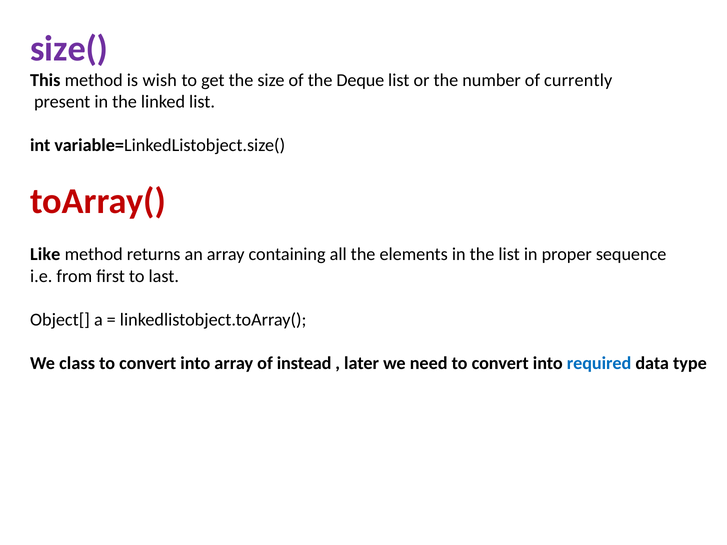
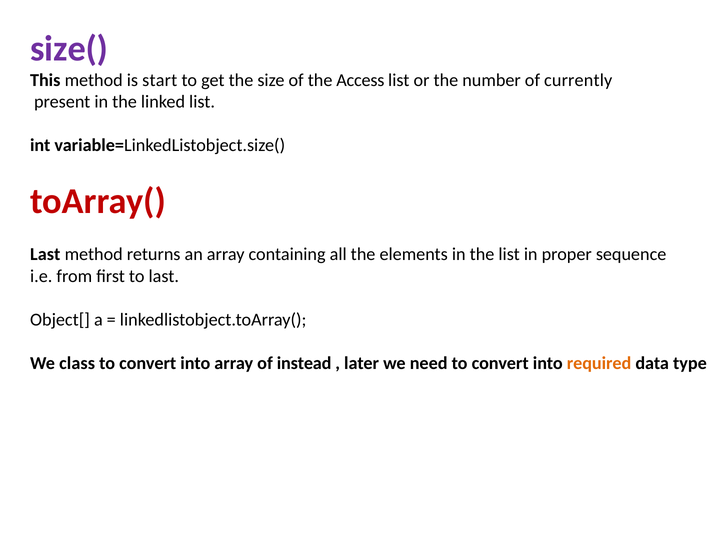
wish: wish -> start
Deque: Deque -> Access
Like at (45, 255): Like -> Last
required colour: blue -> orange
